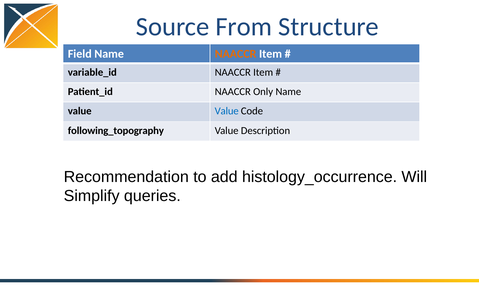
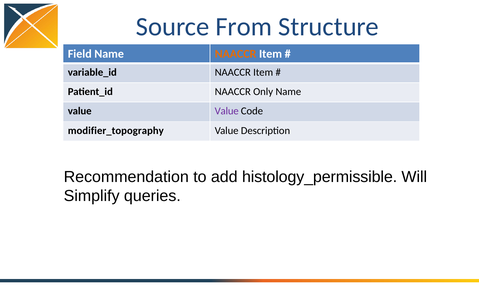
Value at (227, 111) colour: blue -> purple
following_topography: following_topography -> modifier_topography
histology_occurrence: histology_occurrence -> histology_permissible
